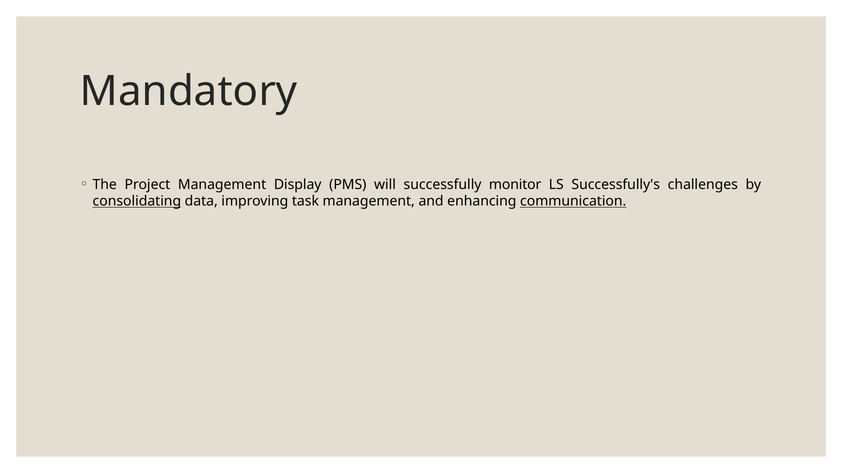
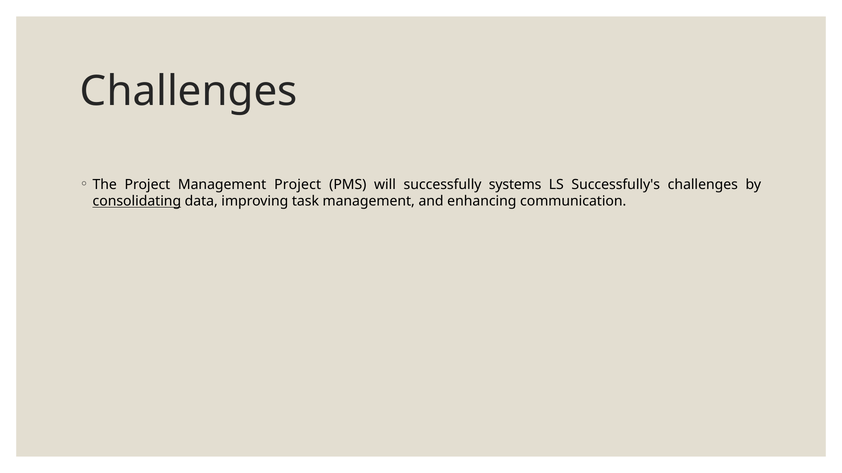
Mandatory at (189, 91): Mandatory -> Challenges
Management Display: Display -> Project
monitor: monitor -> systems
communication underline: present -> none
